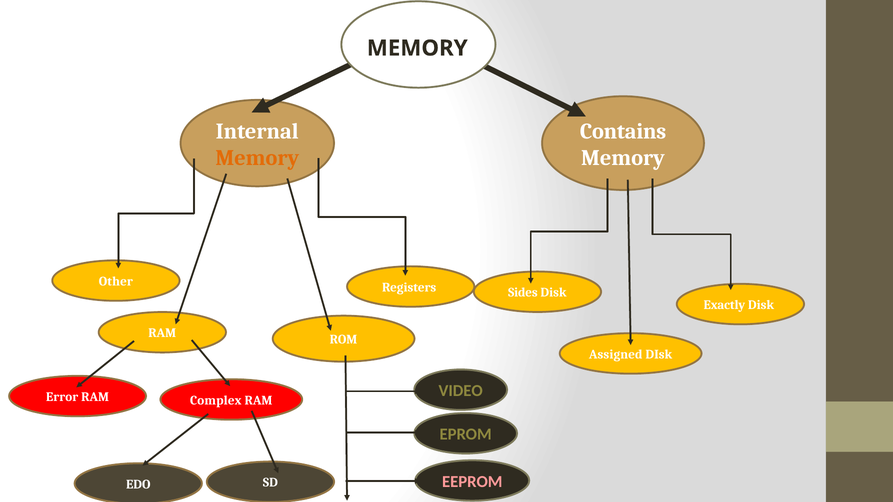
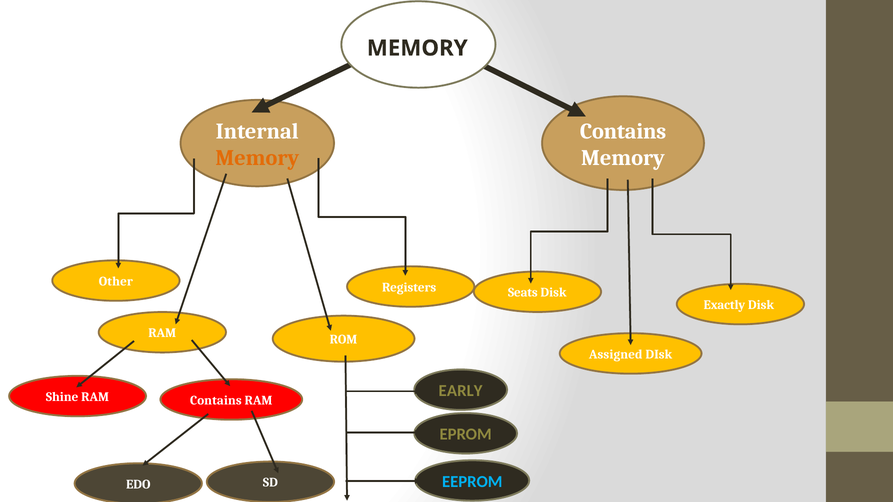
Sides: Sides -> Seats
VIDEO: VIDEO -> EARLY
Error: Error -> Shine
RAM Complex: Complex -> Contains
EEPROM colour: pink -> light blue
